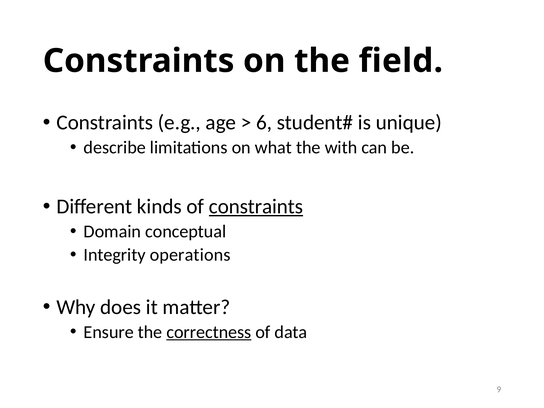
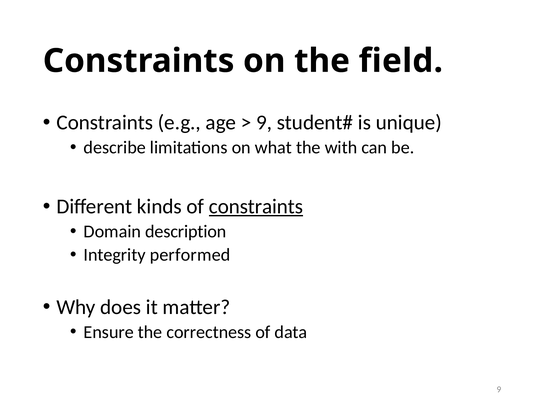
6 at (264, 123): 6 -> 9
conceptual: conceptual -> description
operations: operations -> performed
correctness underline: present -> none
